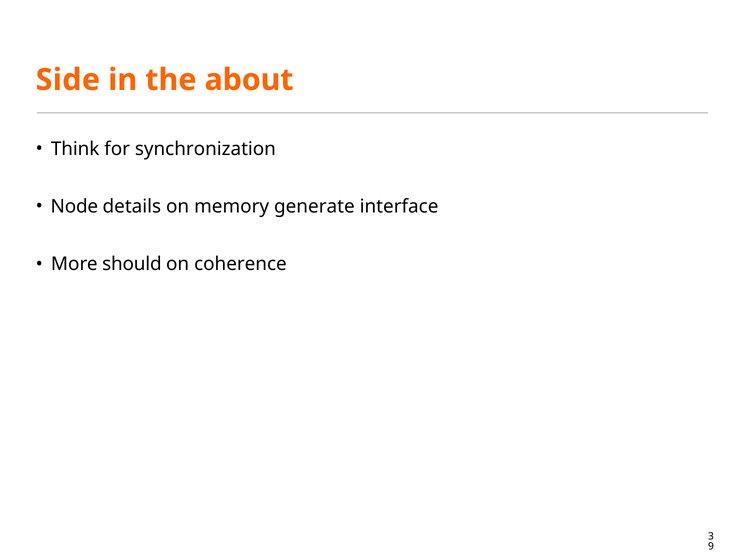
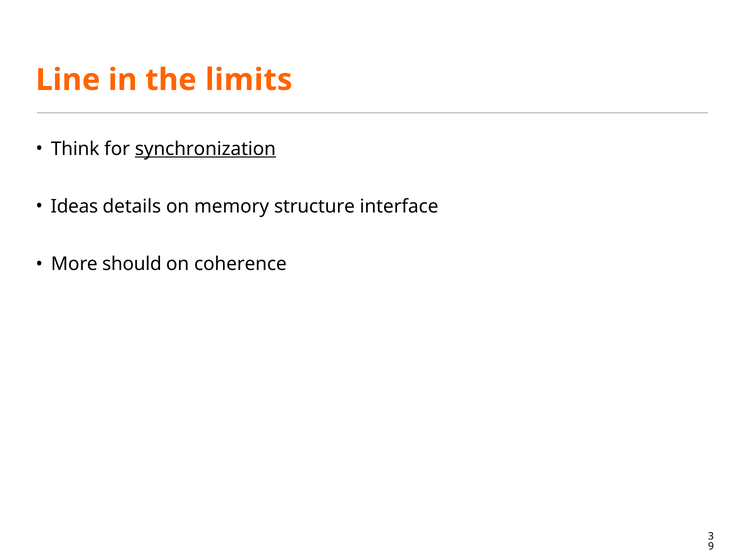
Side: Side -> Line
about: about -> limits
synchronization underline: none -> present
Node: Node -> Ideas
generate: generate -> structure
